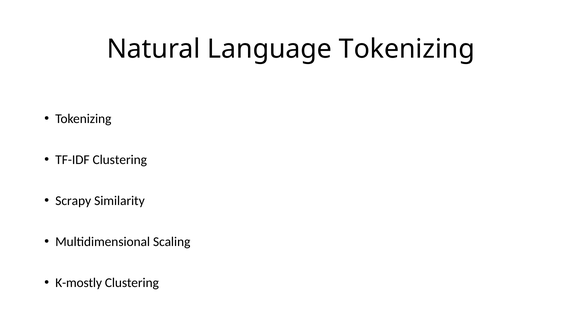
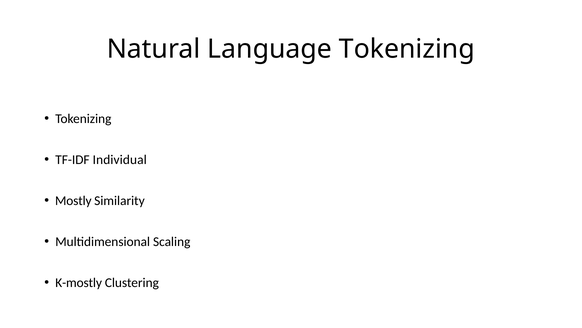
TF-IDF Clustering: Clustering -> Individual
Scrapy: Scrapy -> Mostly
